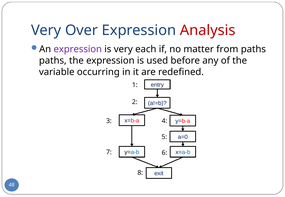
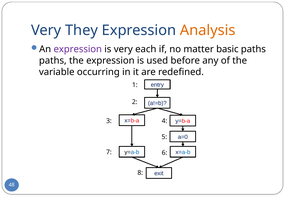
Over: Over -> They
Analysis colour: red -> orange
from: from -> basic
